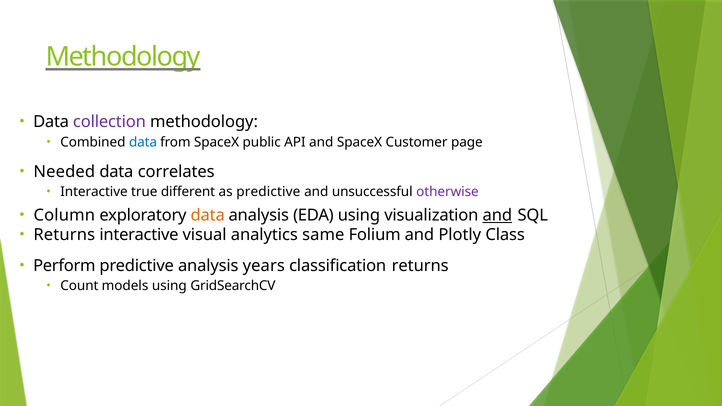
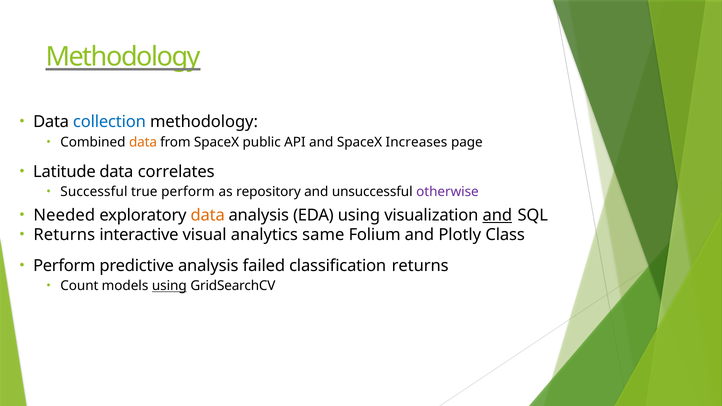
collection colour: purple -> blue
data at (143, 142) colour: blue -> orange
Customer: Customer -> Increases
Needed: Needed -> Latitude
Interactive at (94, 192): Interactive -> Successful
true different: different -> perform
as predictive: predictive -> repository
Column: Column -> Needed
years: years -> failed
using at (169, 286) underline: none -> present
